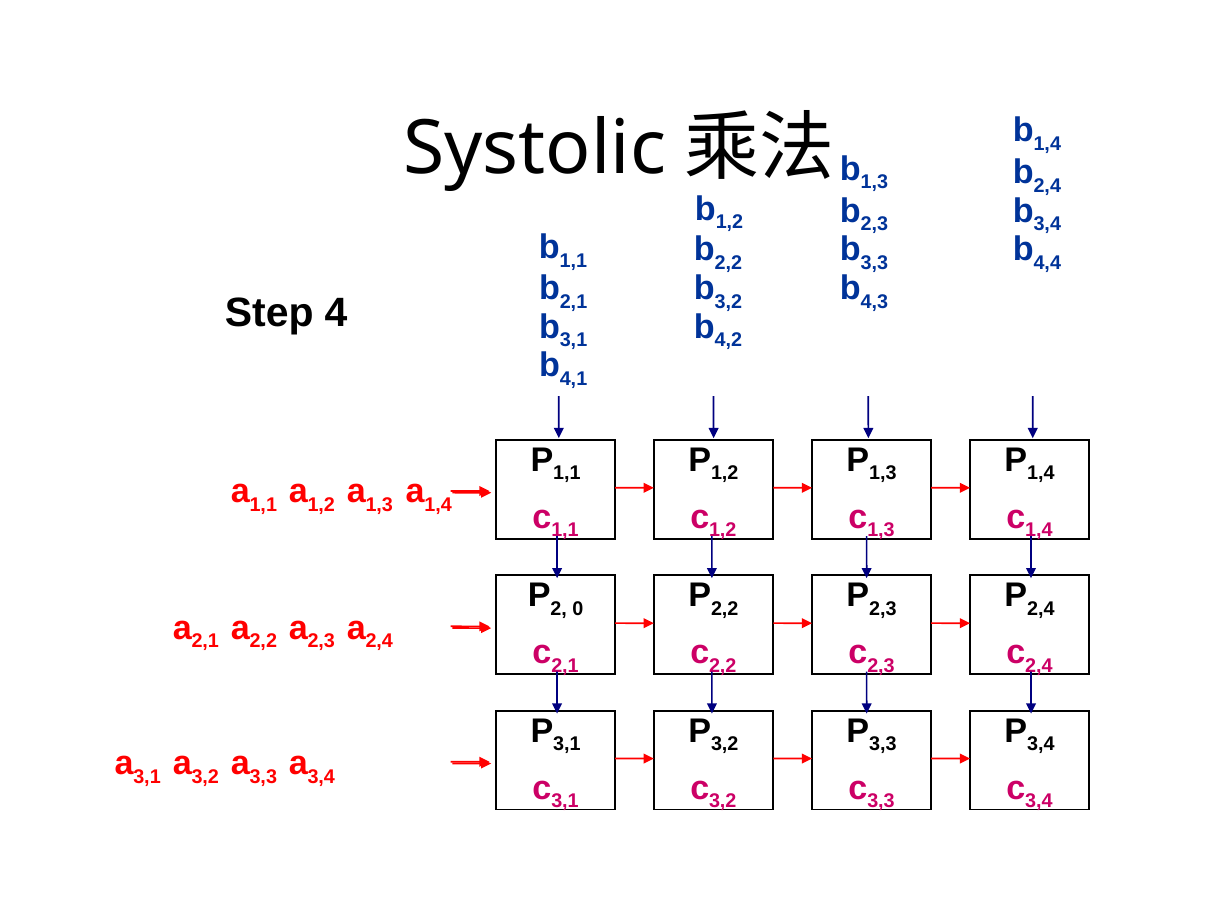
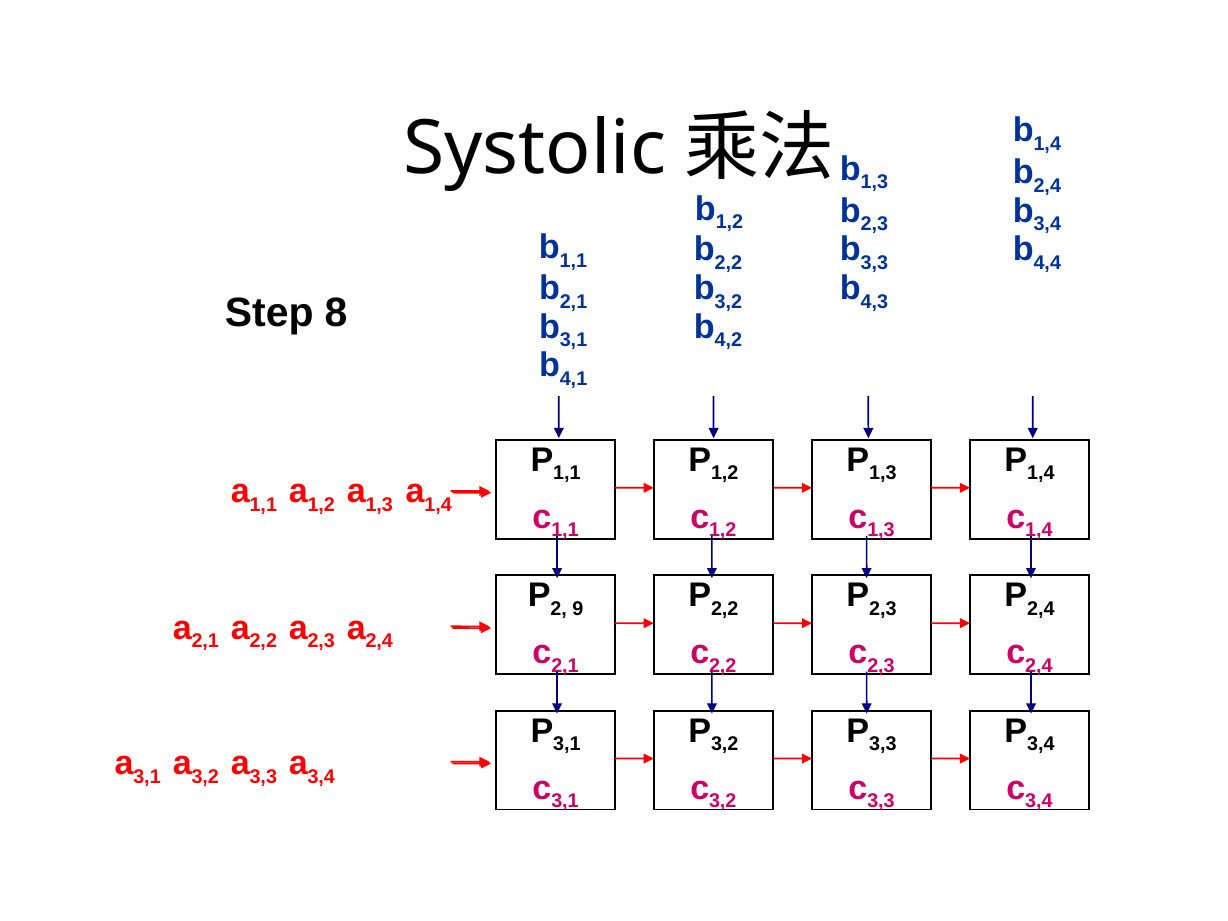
4: 4 -> 8
0: 0 -> 9
